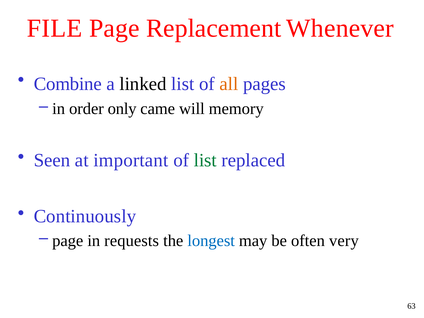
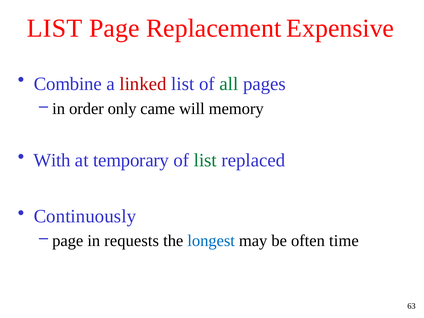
FILE at (55, 28): FILE -> LIST
Whenever: Whenever -> Expensive
linked colour: black -> red
all colour: orange -> green
Seen: Seen -> With
important: important -> temporary
very: very -> time
